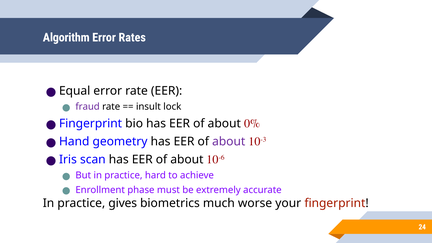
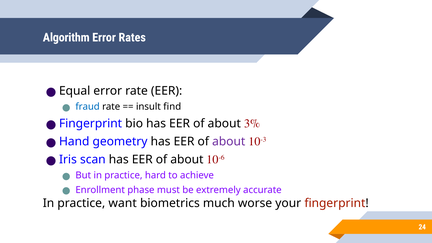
fraud colour: purple -> blue
lock: lock -> find
0%: 0% -> 3%
gives: gives -> want
